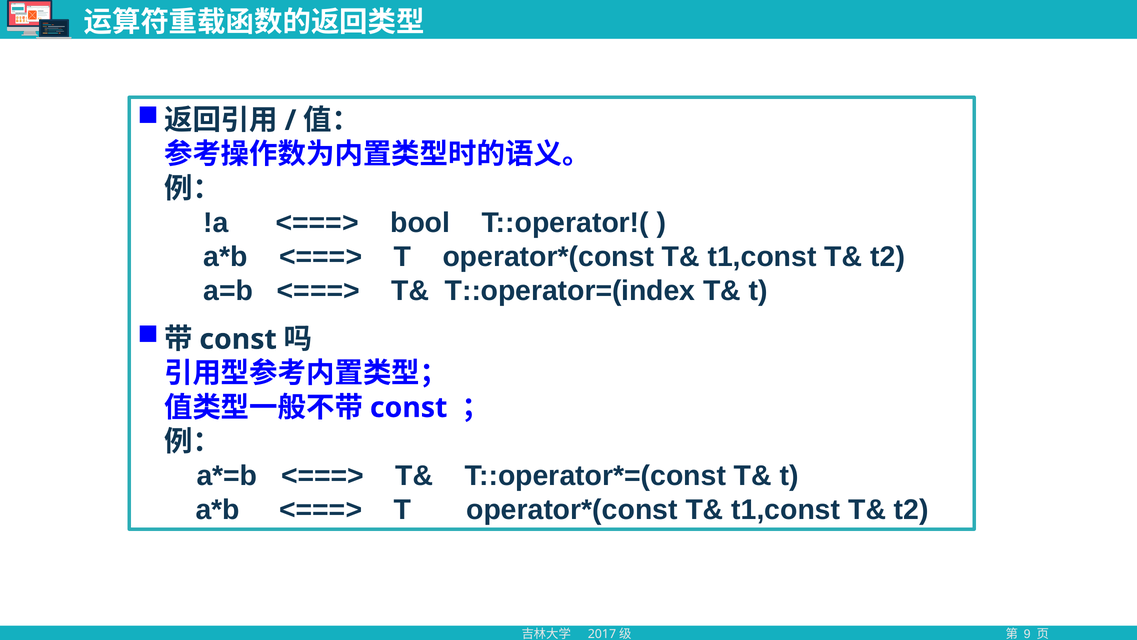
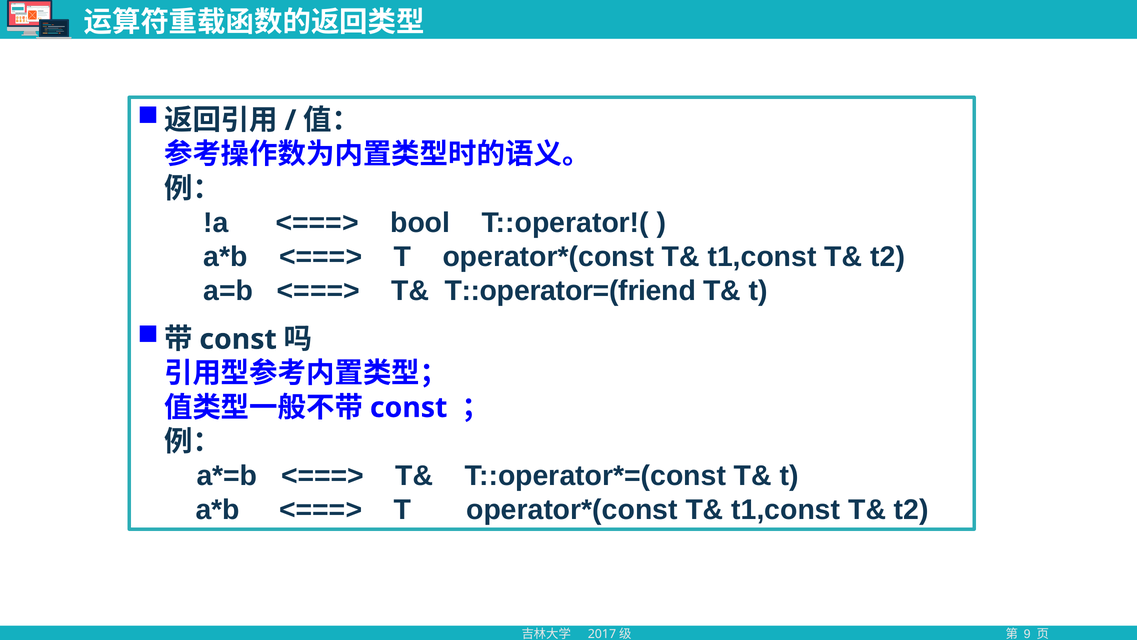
T::operator=(index: T::operator=(index -> T::operator=(friend
